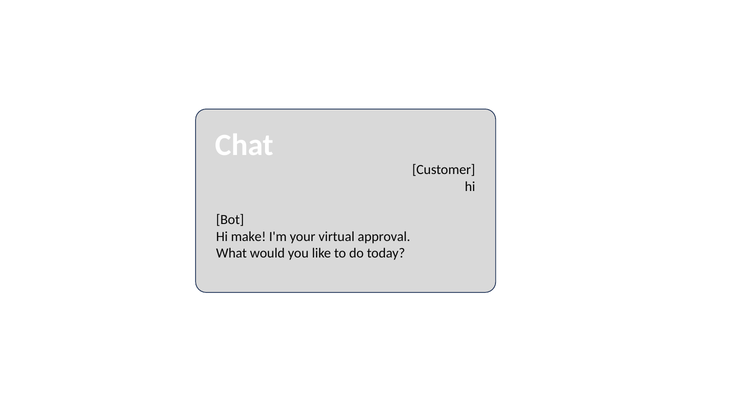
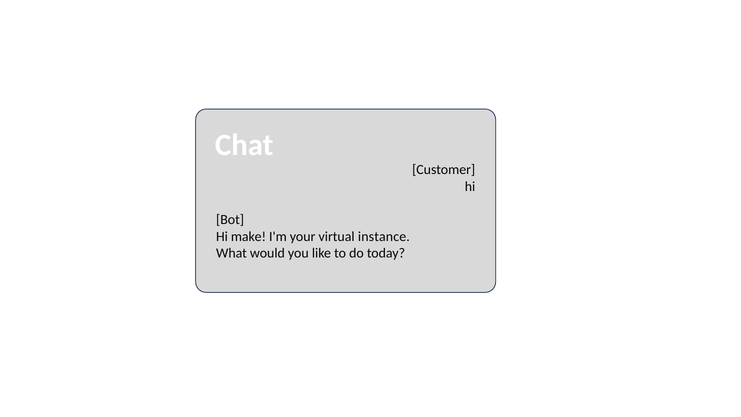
approval: approval -> instance
